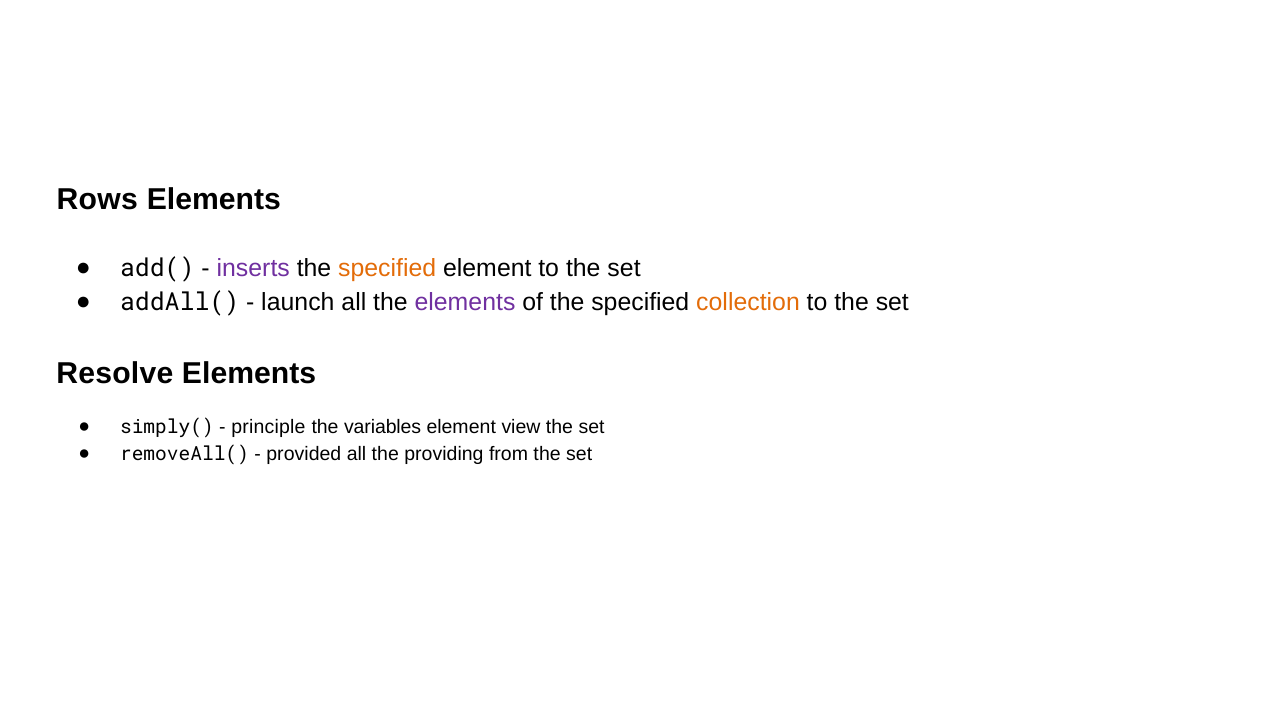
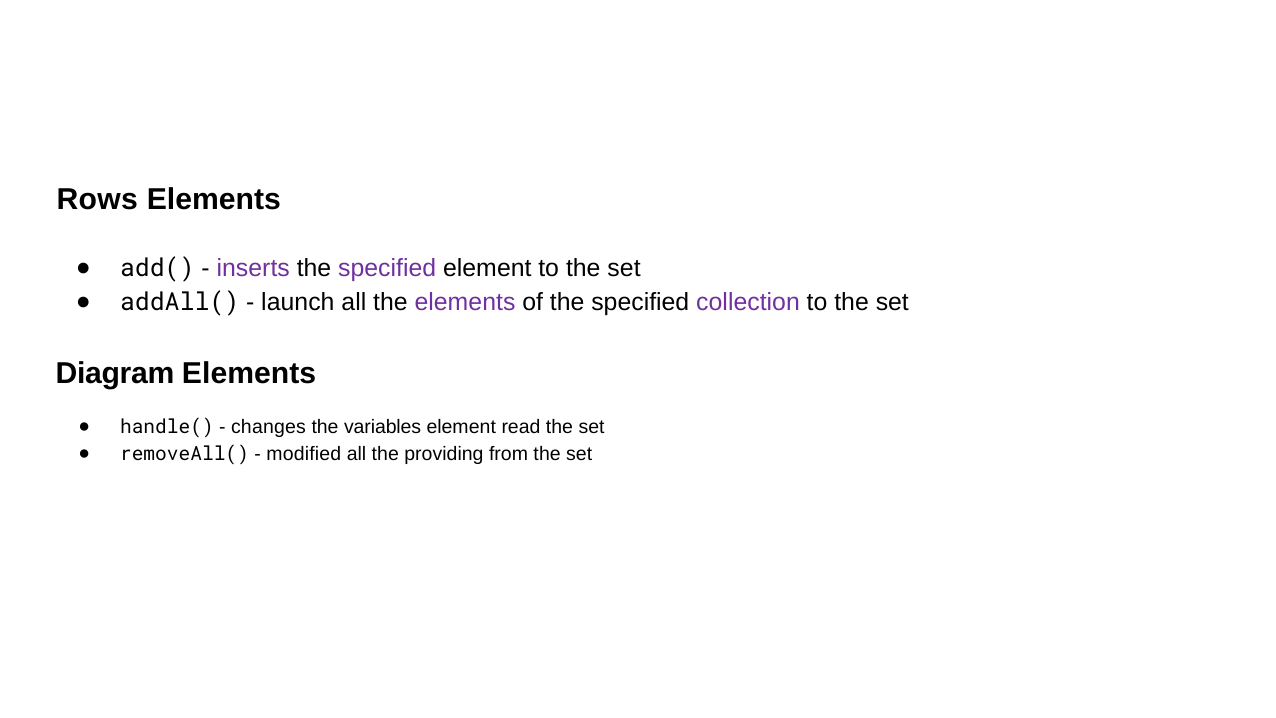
specified at (387, 268) colour: orange -> purple
collection colour: orange -> purple
Resolve: Resolve -> Diagram
simply(: simply( -> handle(
principle: principle -> changes
view: view -> read
provided: provided -> modified
